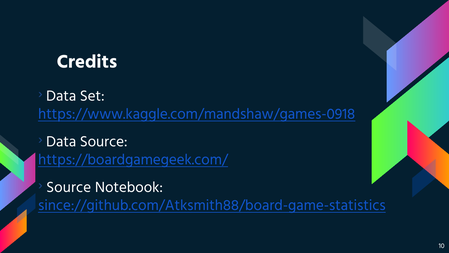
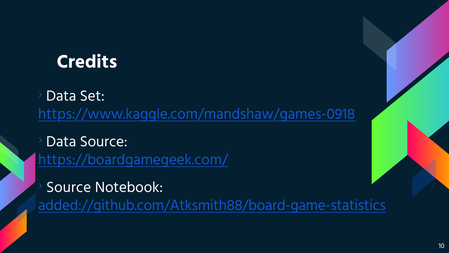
since://github.com/Atksmith88/board-game-statistics: since://github.com/Atksmith88/board-game-statistics -> added://github.com/Atksmith88/board-game-statistics
